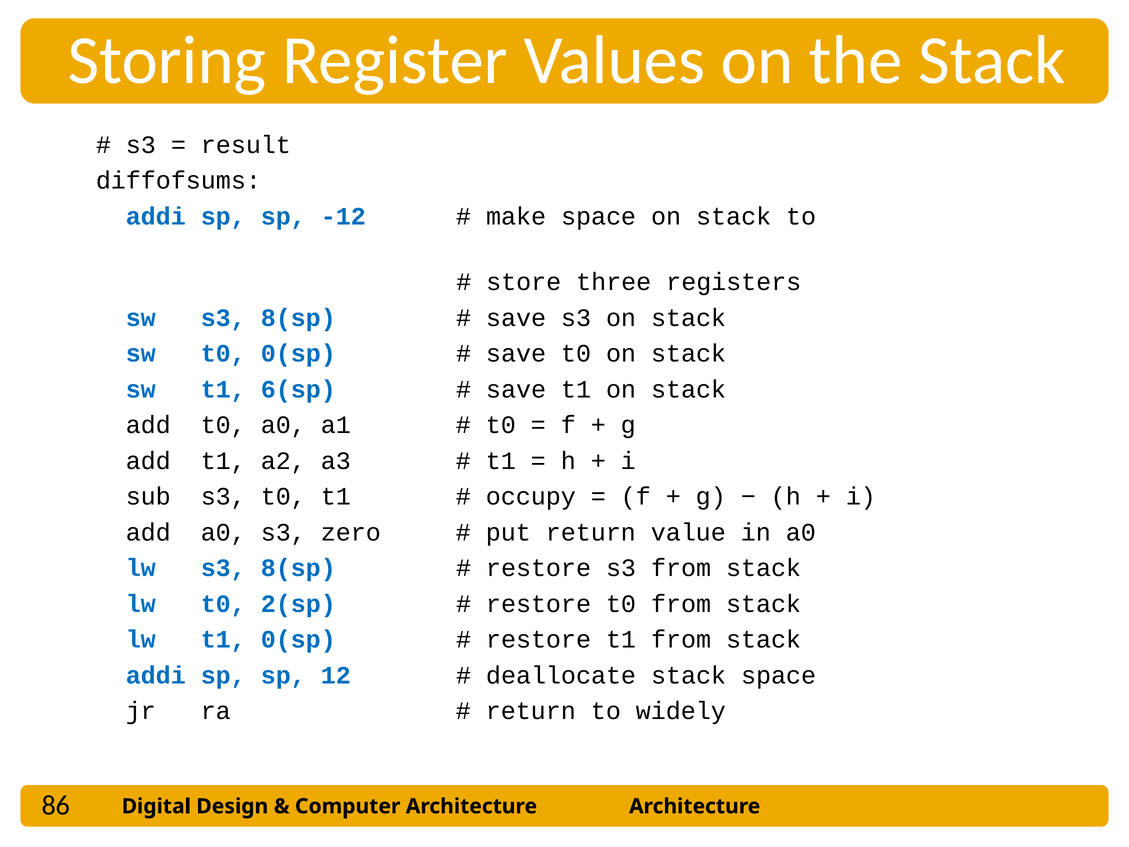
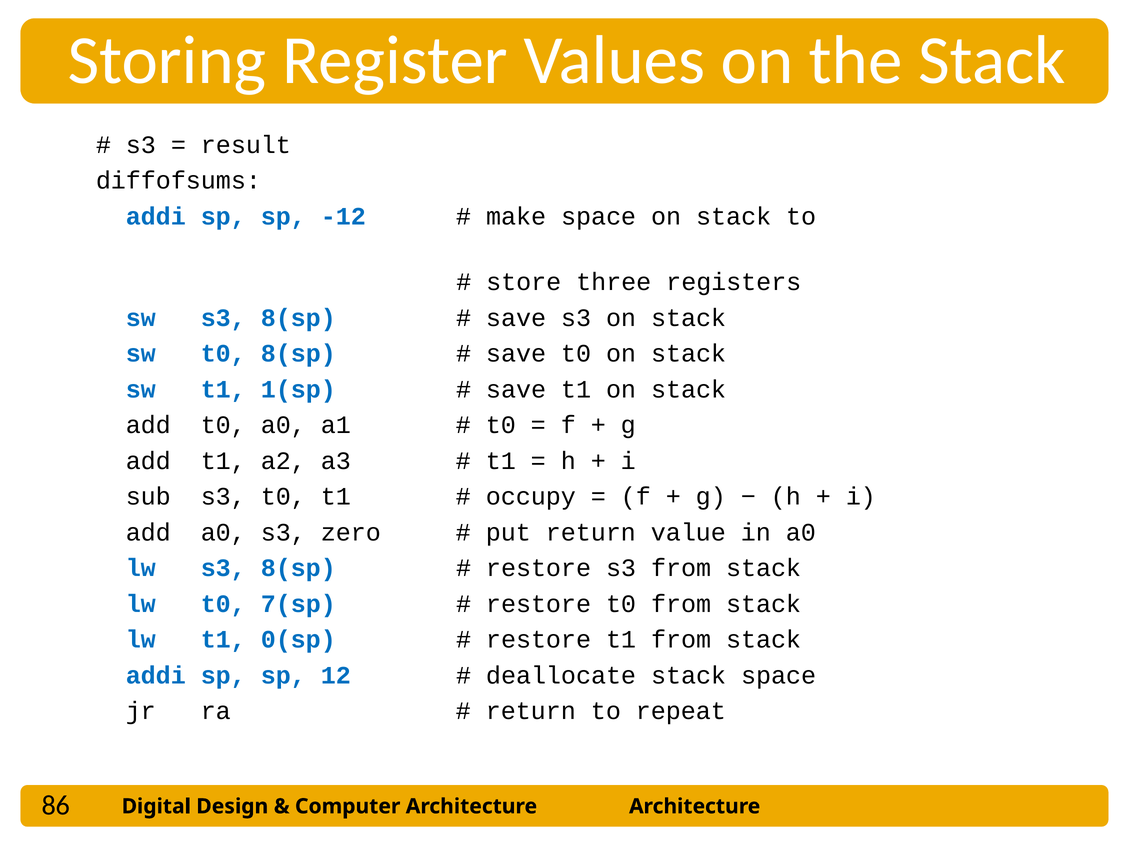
t0 0(sp: 0(sp -> 8(sp
6(sp: 6(sp -> 1(sp
2(sp: 2(sp -> 7(sp
widely: widely -> repeat
